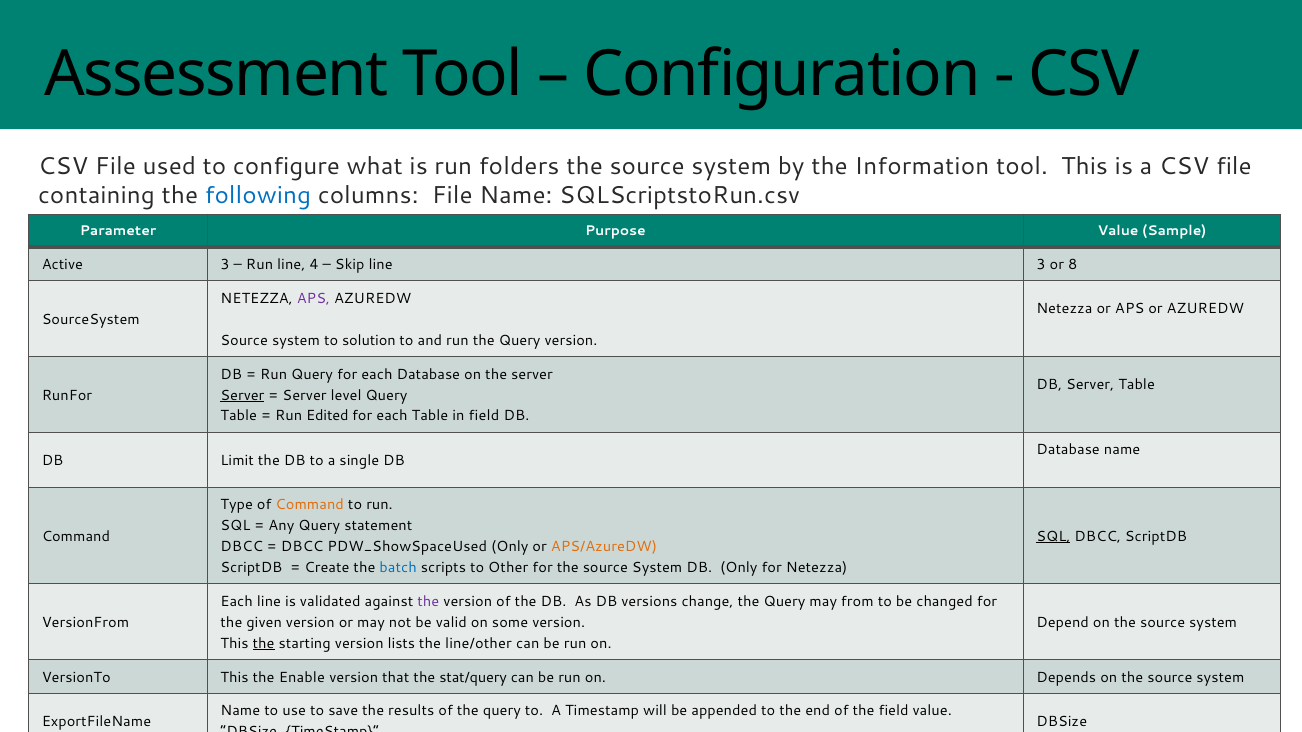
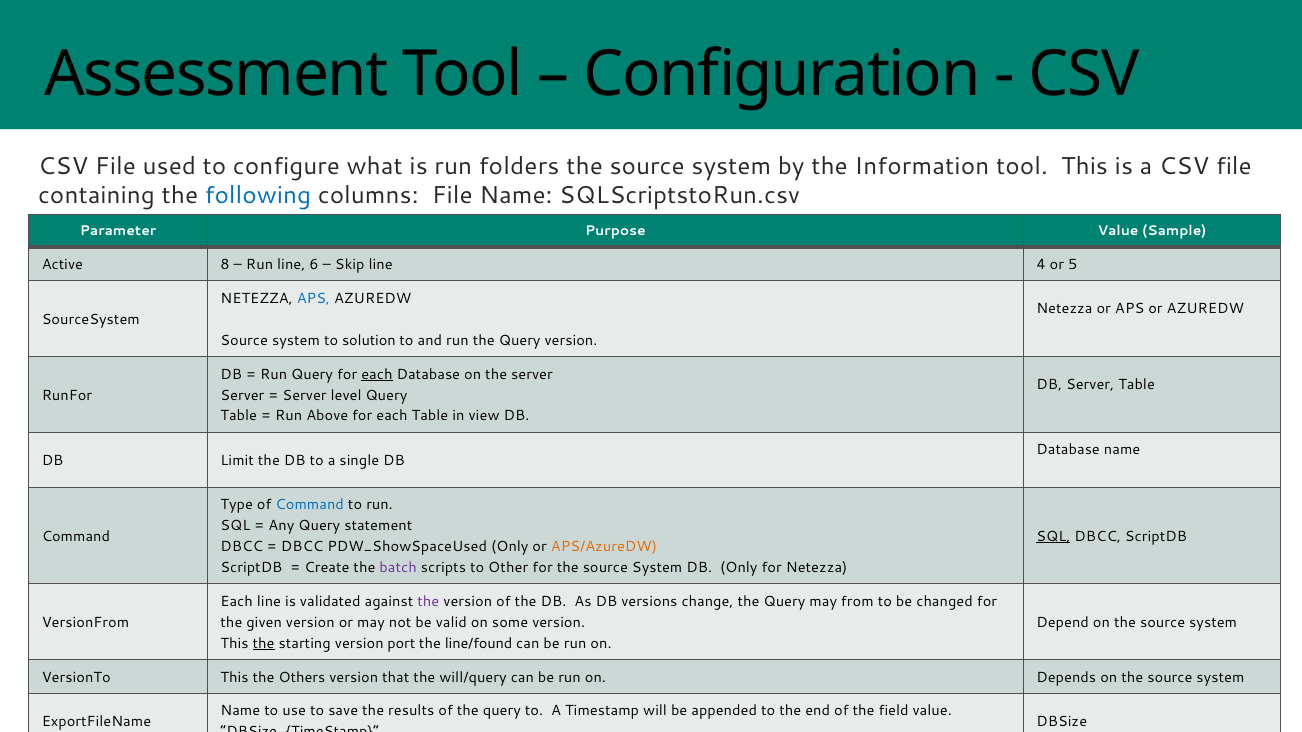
Active 3: 3 -> 8
4: 4 -> 6
line 3: 3 -> 4
8: 8 -> 5
APS at (313, 299) colour: purple -> blue
each at (377, 374) underline: none -> present
Server at (242, 395) underline: present -> none
Edited: Edited -> Above
in field: field -> view
Command at (310, 505) colour: orange -> blue
batch colour: blue -> purple
lists: lists -> port
line/other: line/other -> line/found
Enable: Enable -> Others
stat/query: stat/query -> will/query
